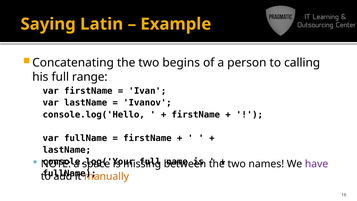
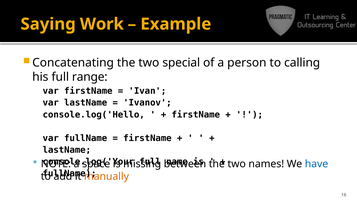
Latin: Latin -> Work
begins: begins -> special
have colour: purple -> blue
